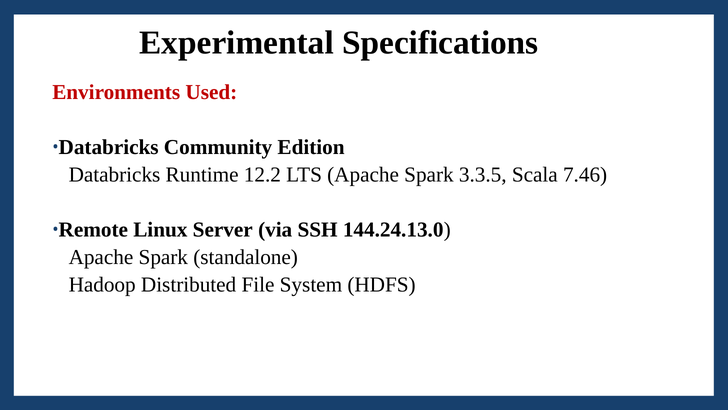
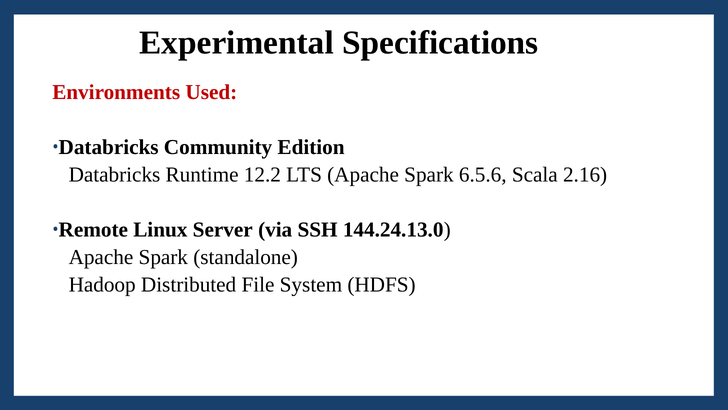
3.3.5: 3.3.5 -> 6.5.6
7.46: 7.46 -> 2.16
